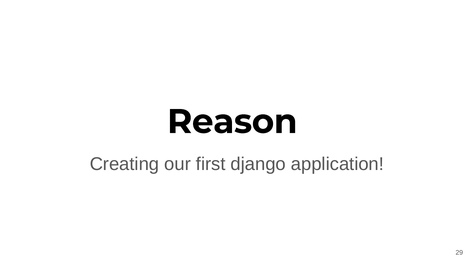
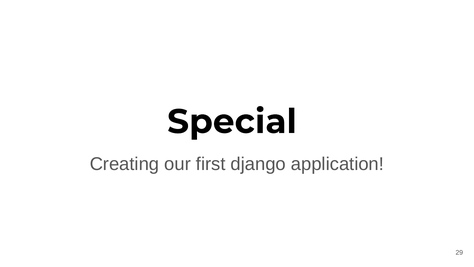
Reason: Reason -> Special
